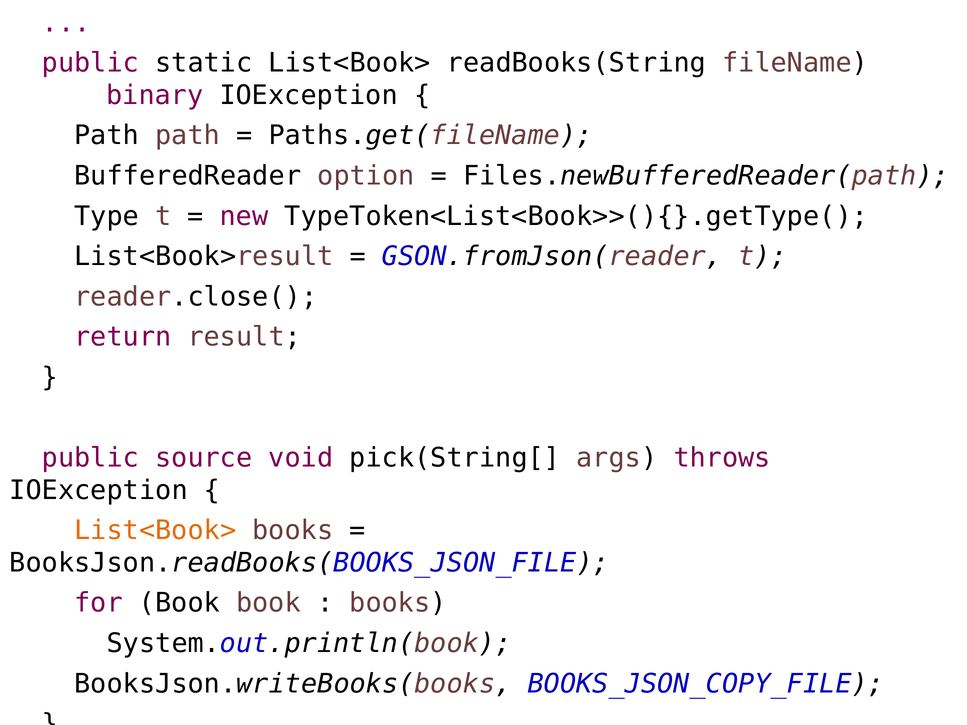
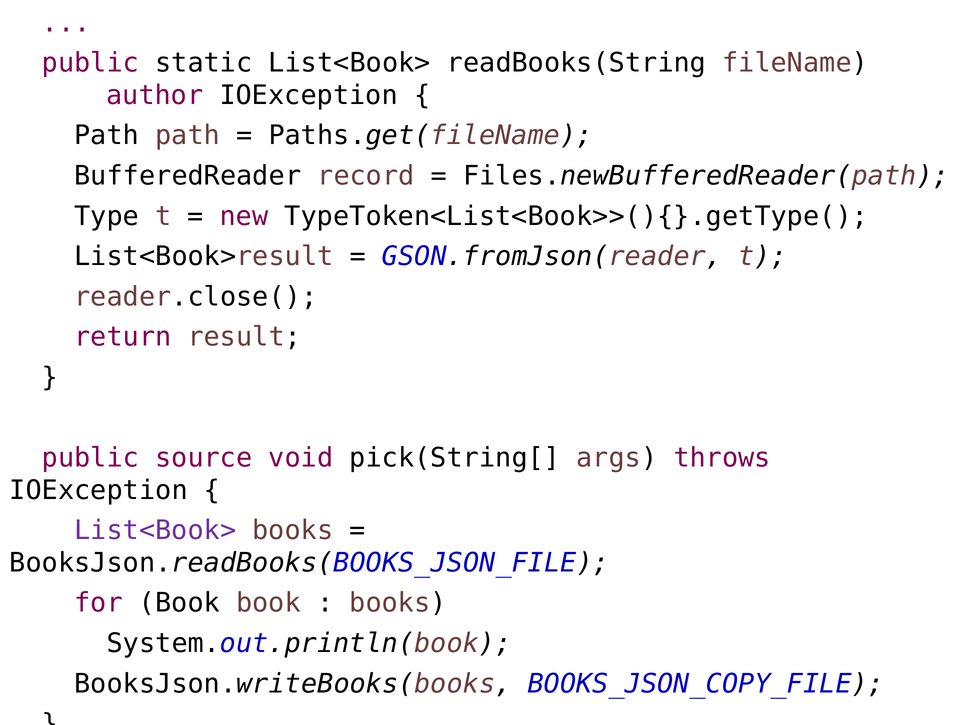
binary: binary -> author
option: option -> record
List<Book> at (155, 531) colour: orange -> purple
